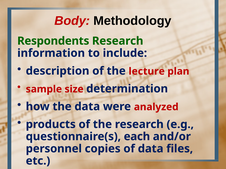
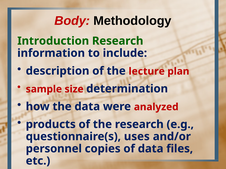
Respondents: Respondents -> Introduction
each: each -> uses
